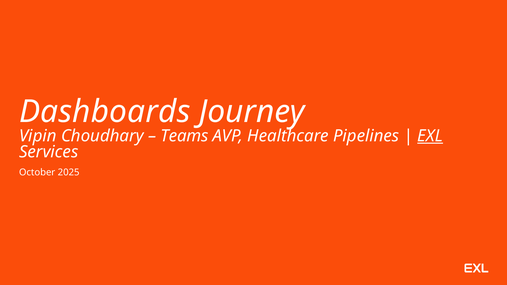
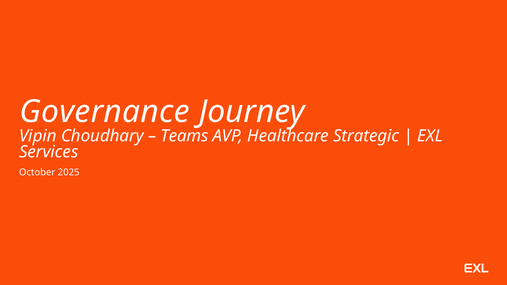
Dashboards: Dashboards -> Governance
Pipelines: Pipelines -> Strategic
EXL underline: present -> none
